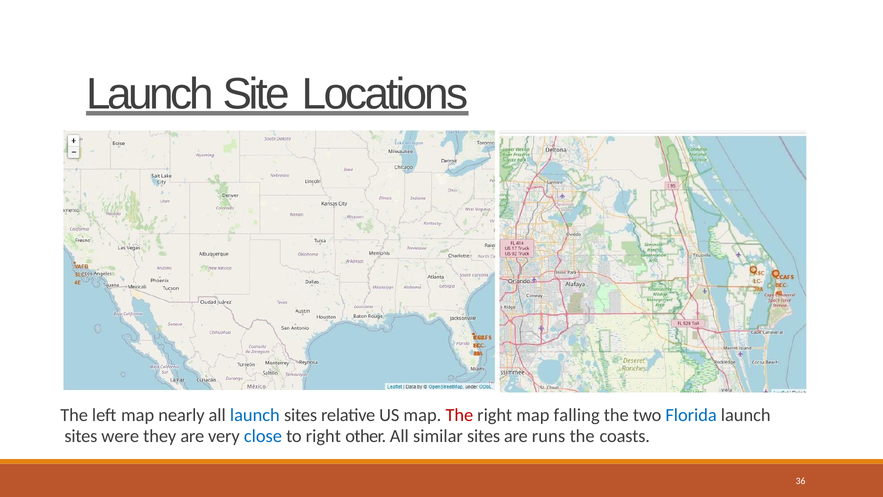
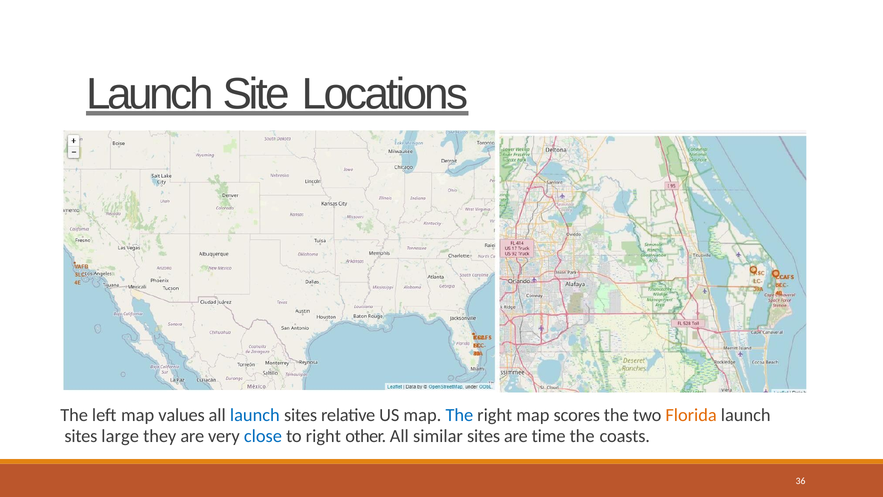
nearly: nearly -> values
The at (459, 415) colour: red -> blue
falling: falling -> scores
Florida colour: blue -> orange
were: were -> large
runs: runs -> time
